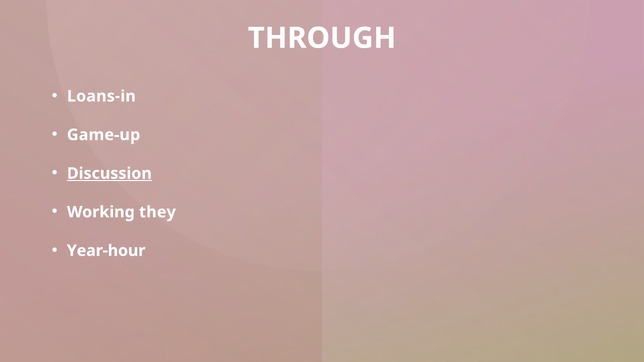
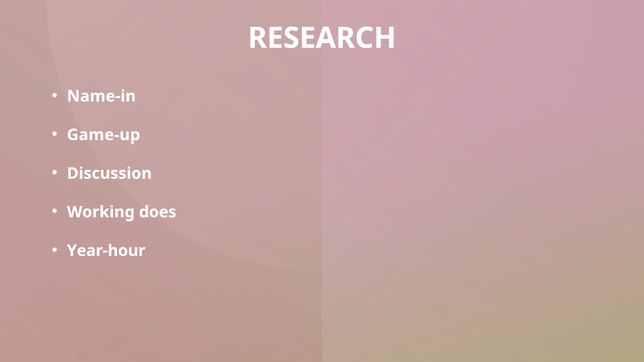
THROUGH: THROUGH -> RESEARCH
Loans-in: Loans-in -> Name-in
Discussion underline: present -> none
they: they -> does
